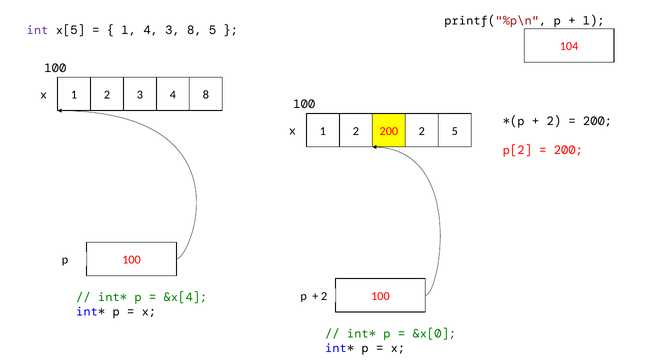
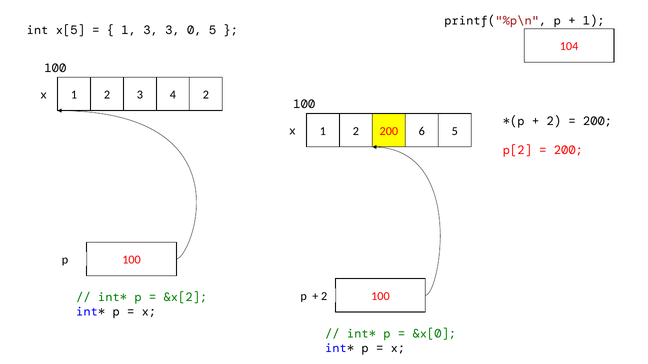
int colour: purple -> black
1 4: 4 -> 3
3 8: 8 -> 0
4 8: 8 -> 2
200 2: 2 -> 6
&x[4: &x[4 -> &x[2
